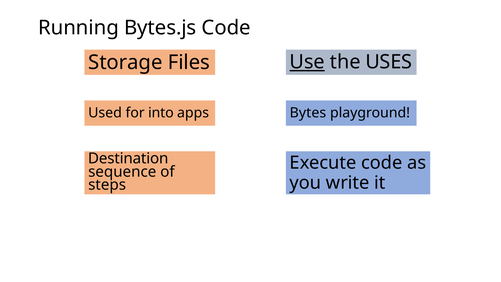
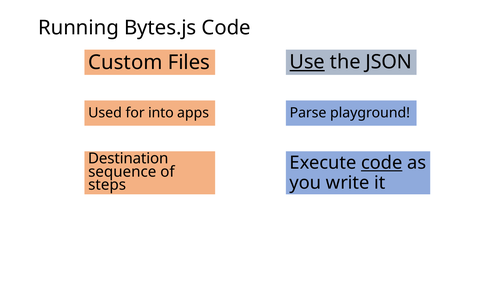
Storage: Storage -> Custom
USES: USES -> JSON
Bytes: Bytes -> Parse
code at (382, 163) underline: none -> present
